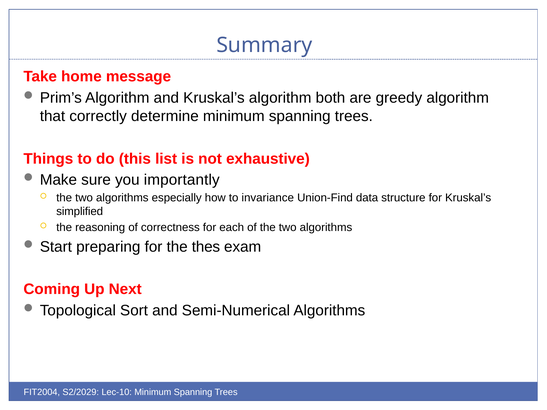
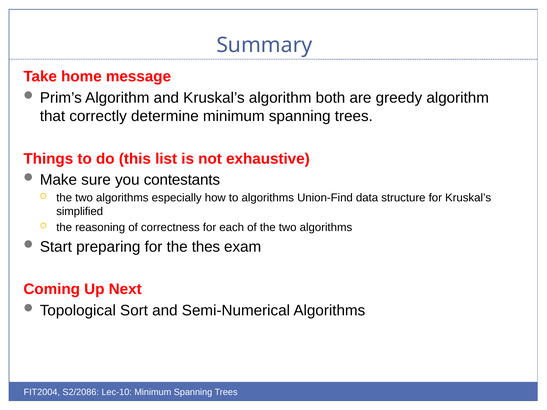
importantly: importantly -> contestants
to invariance: invariance -> algorithms
S2/2029: S2/2029 -> S2/2086
